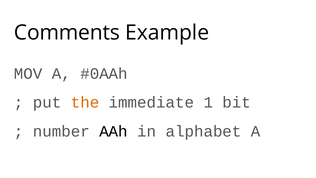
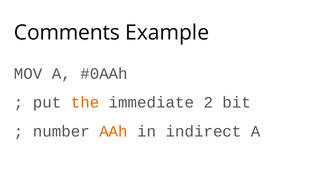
1: 1 -> 2
AAh colour: black -> orange
alphabet: alphabet -> indirect
